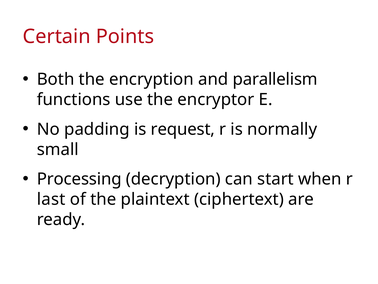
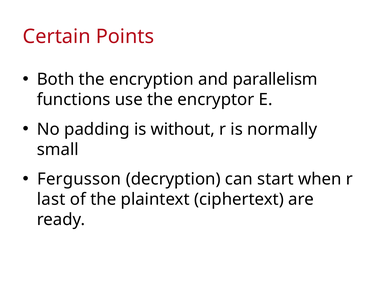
request: request -> without
Processing: Processing -> Fergusson
